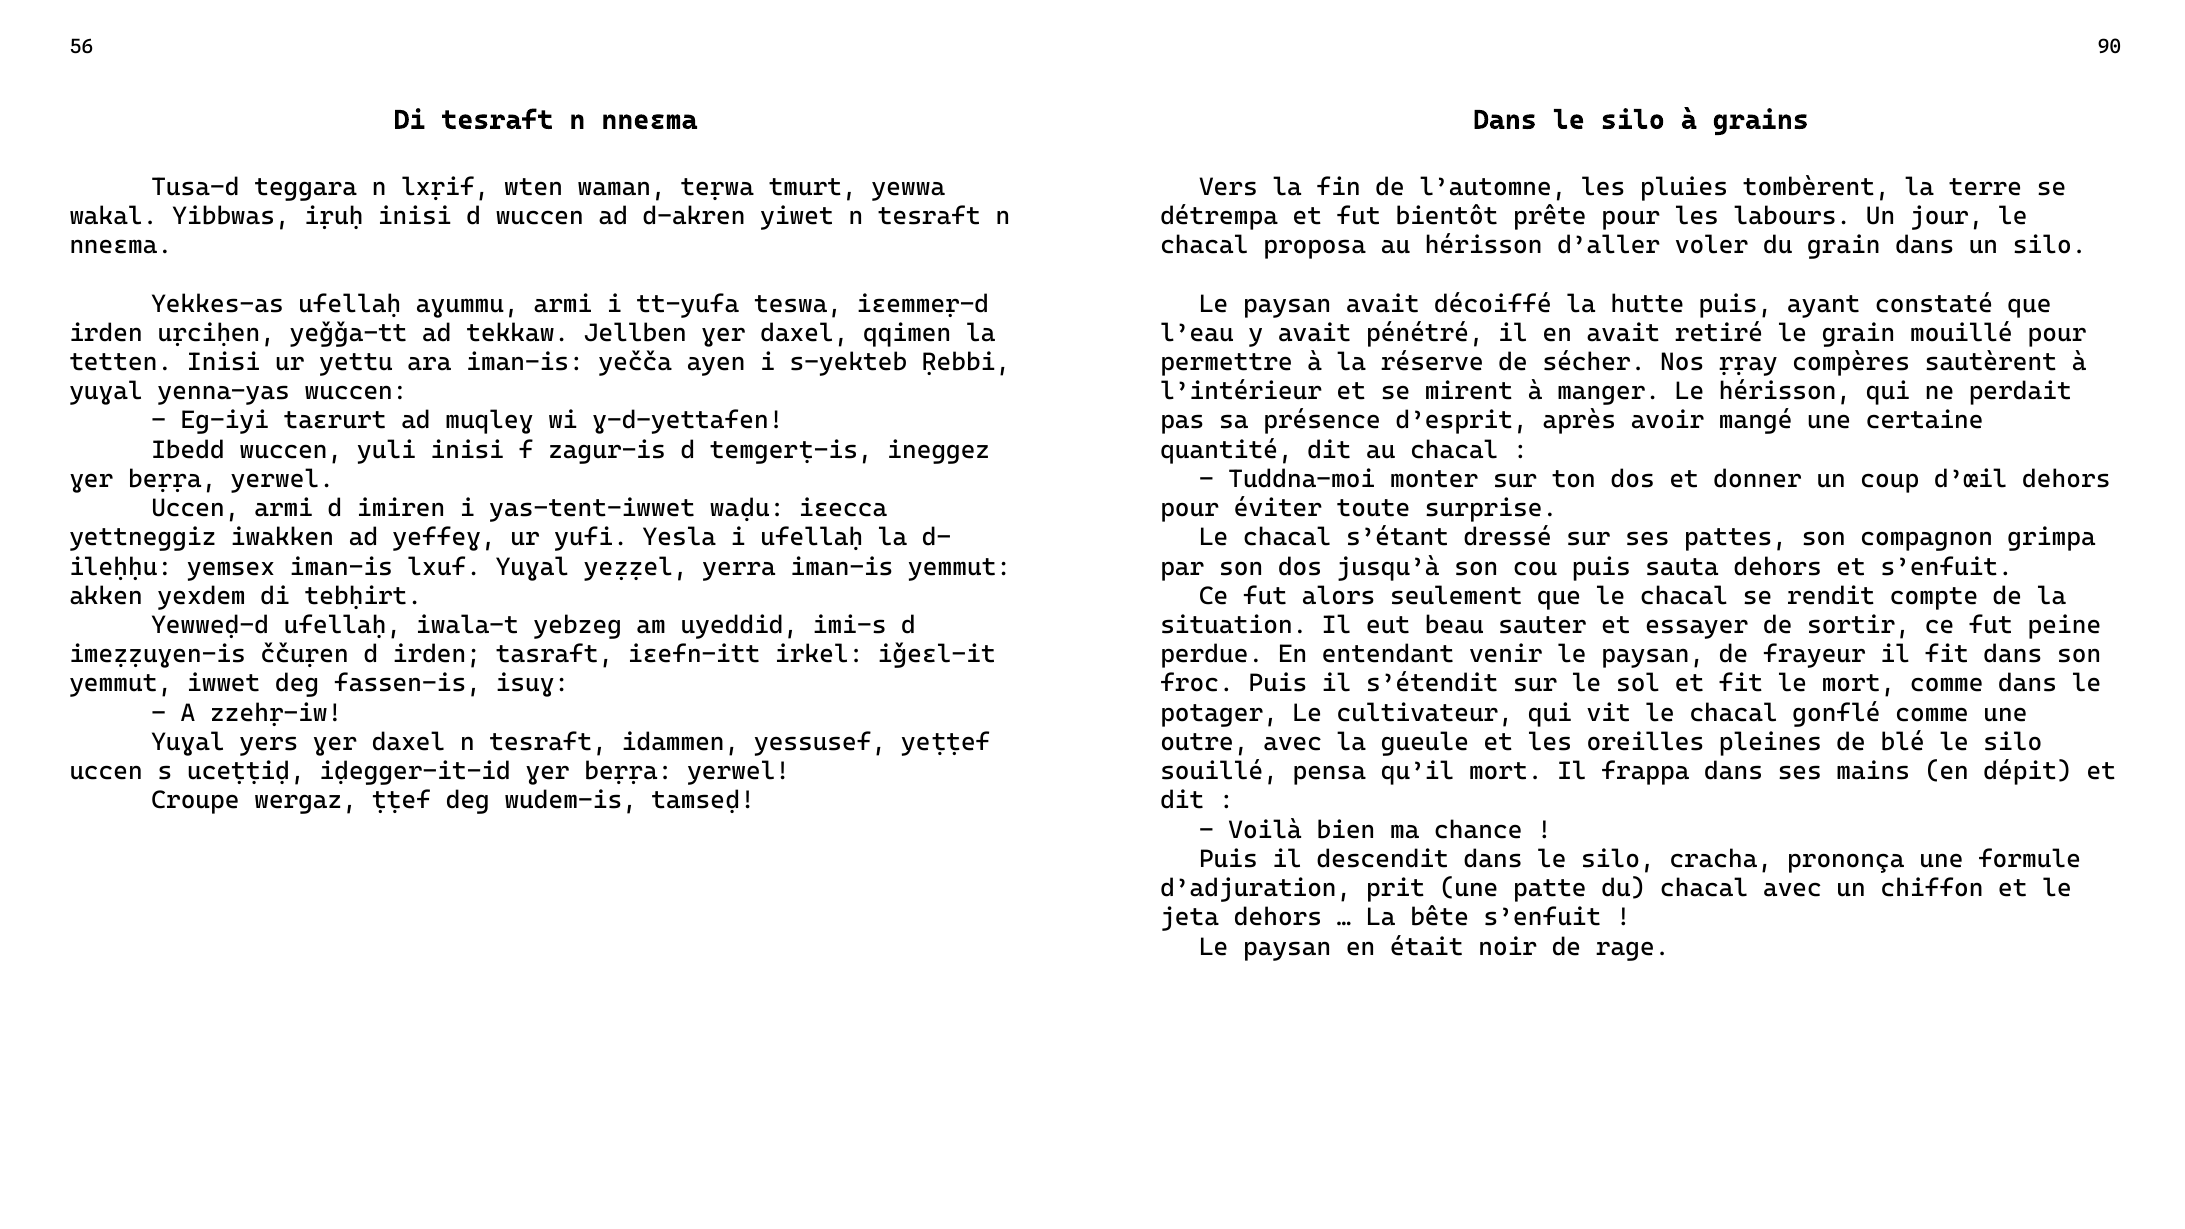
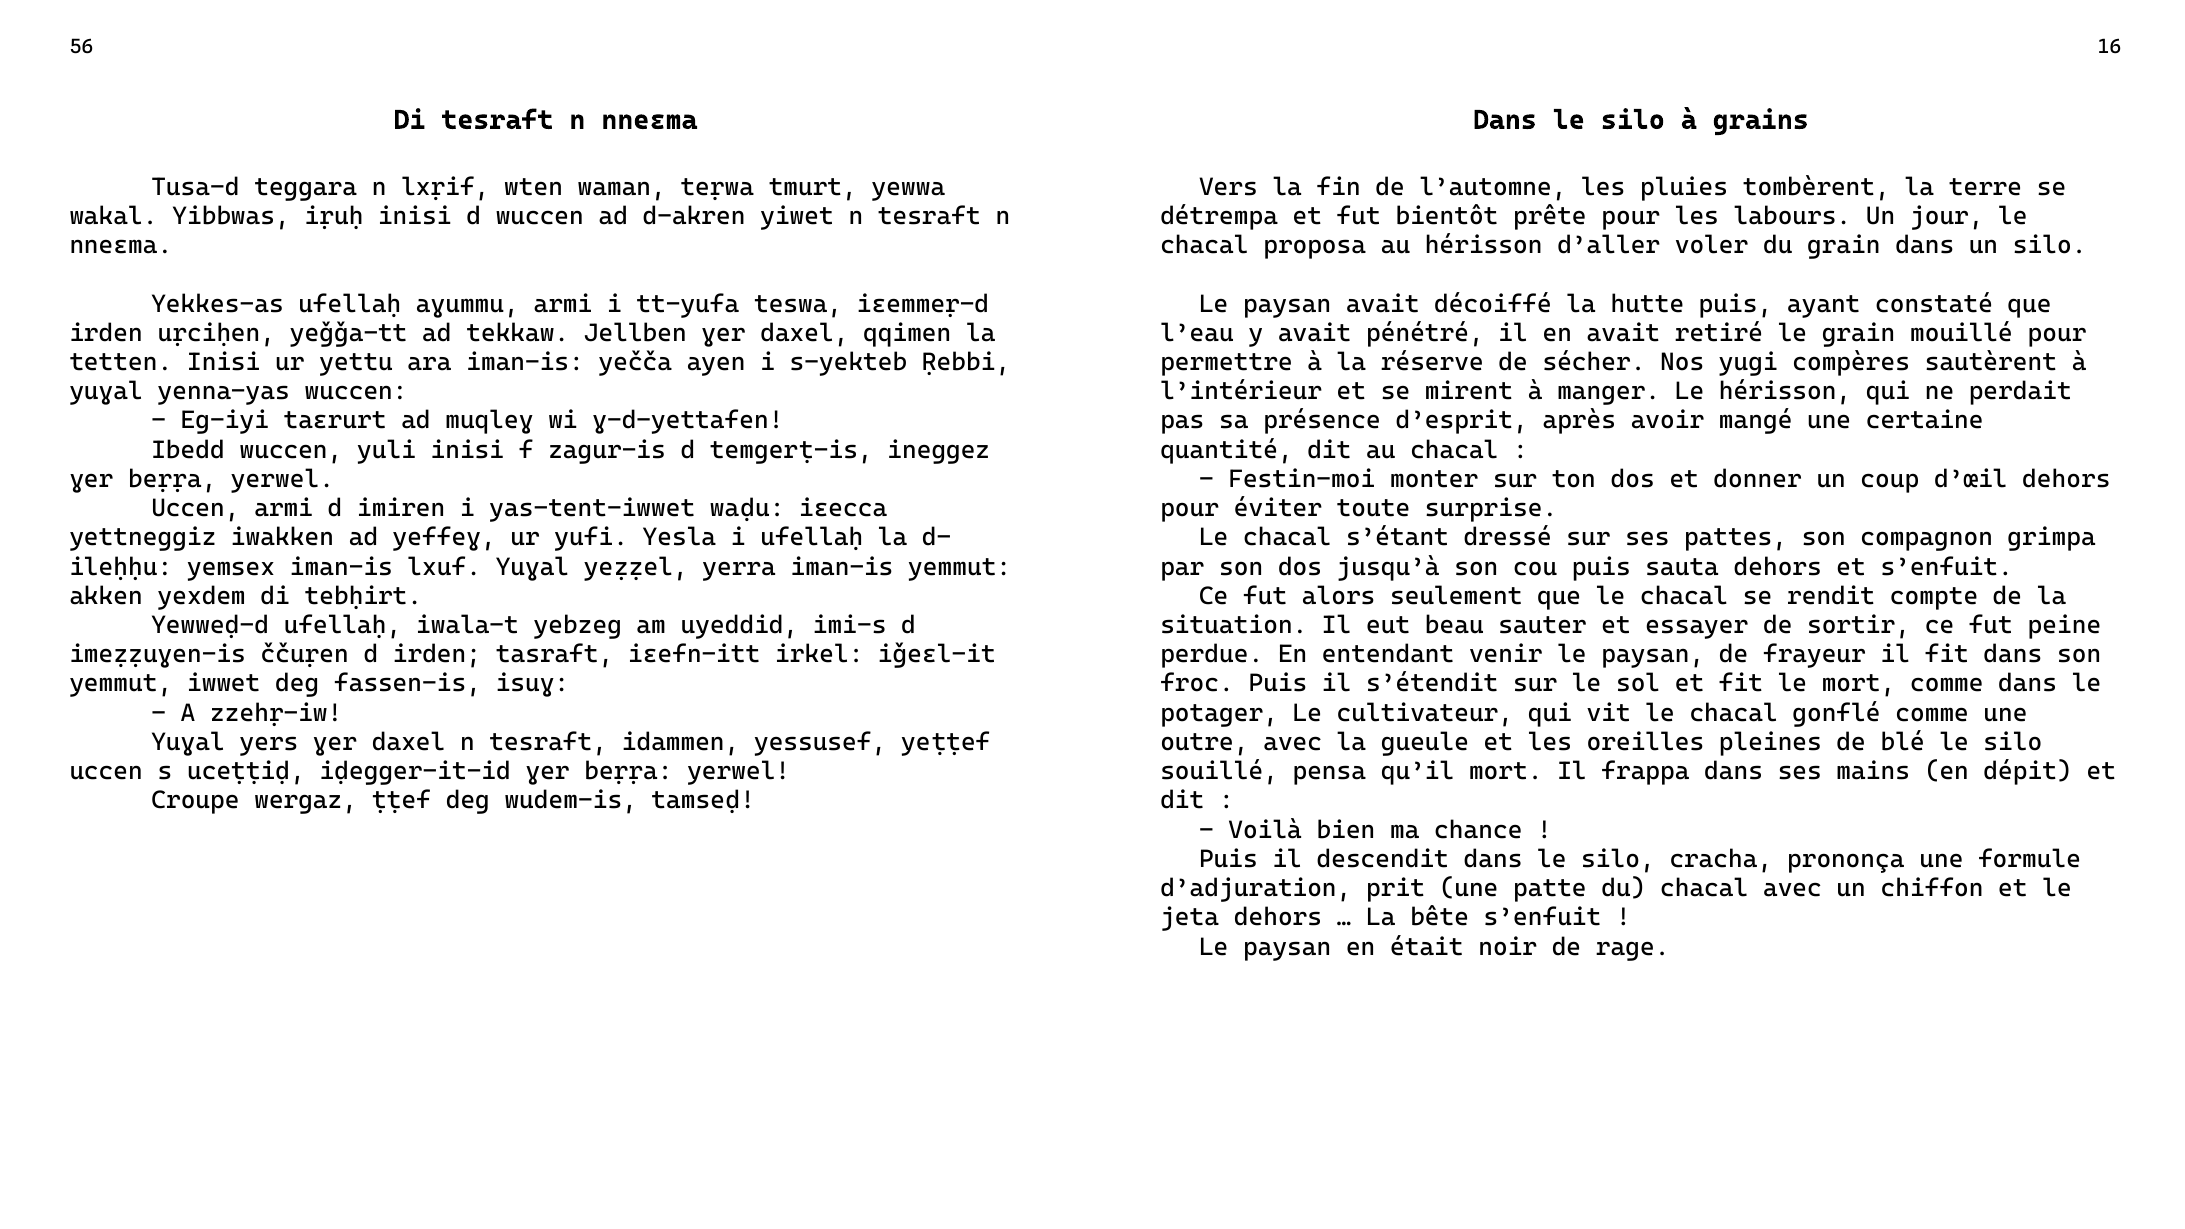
90: 90 -> 16
ṛṛay: ṛṛay -> yugi
Tuddna-moi: Tuddna-moi -> Festin-moi
